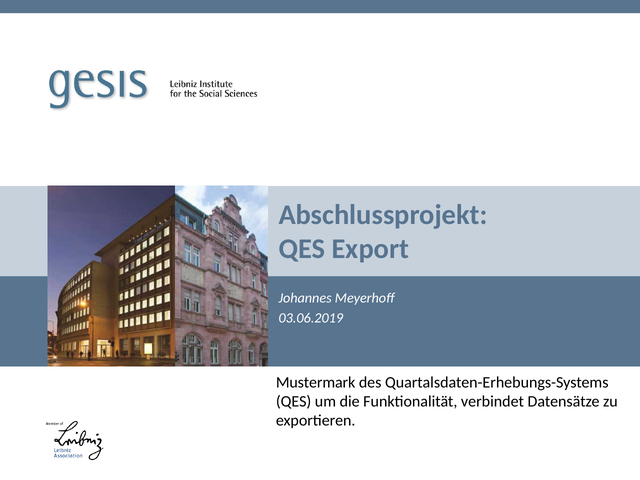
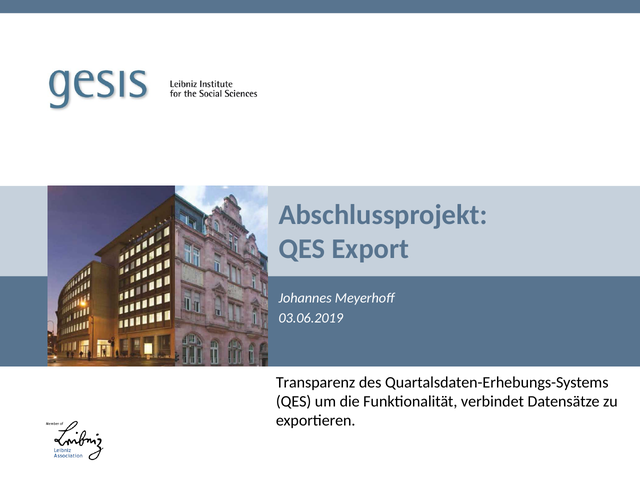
Mustermark: Mustermark -> Transparenz
